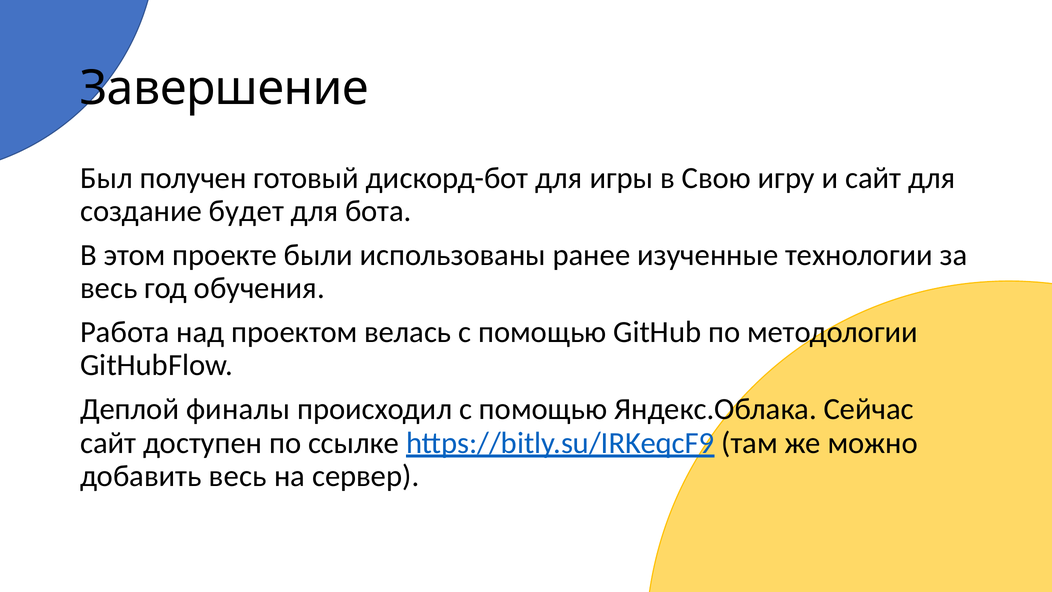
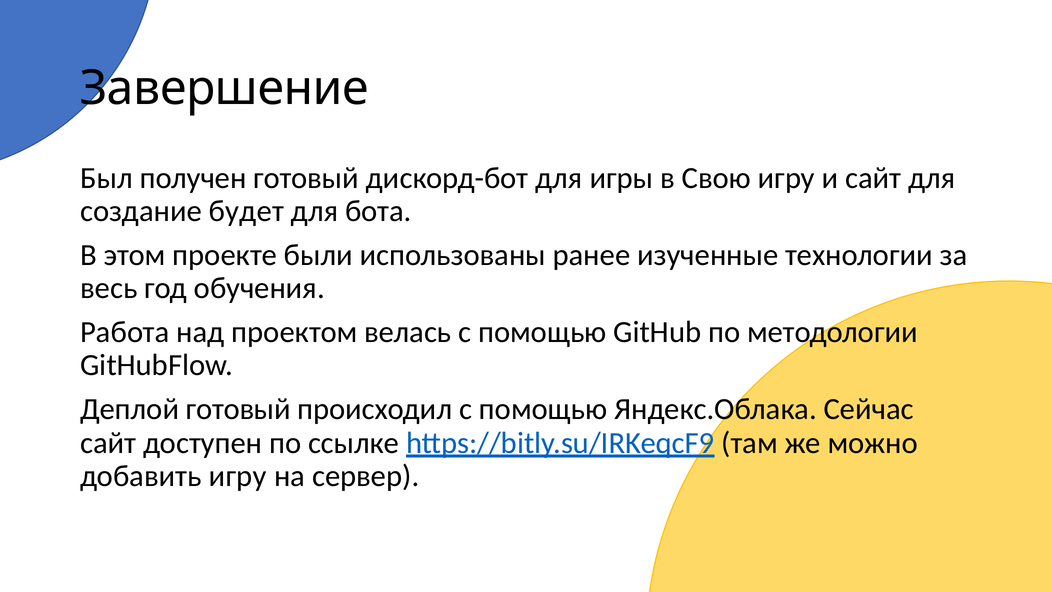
Деплой финалы: финалы -> готовый
добавить весь: весь -> игру
